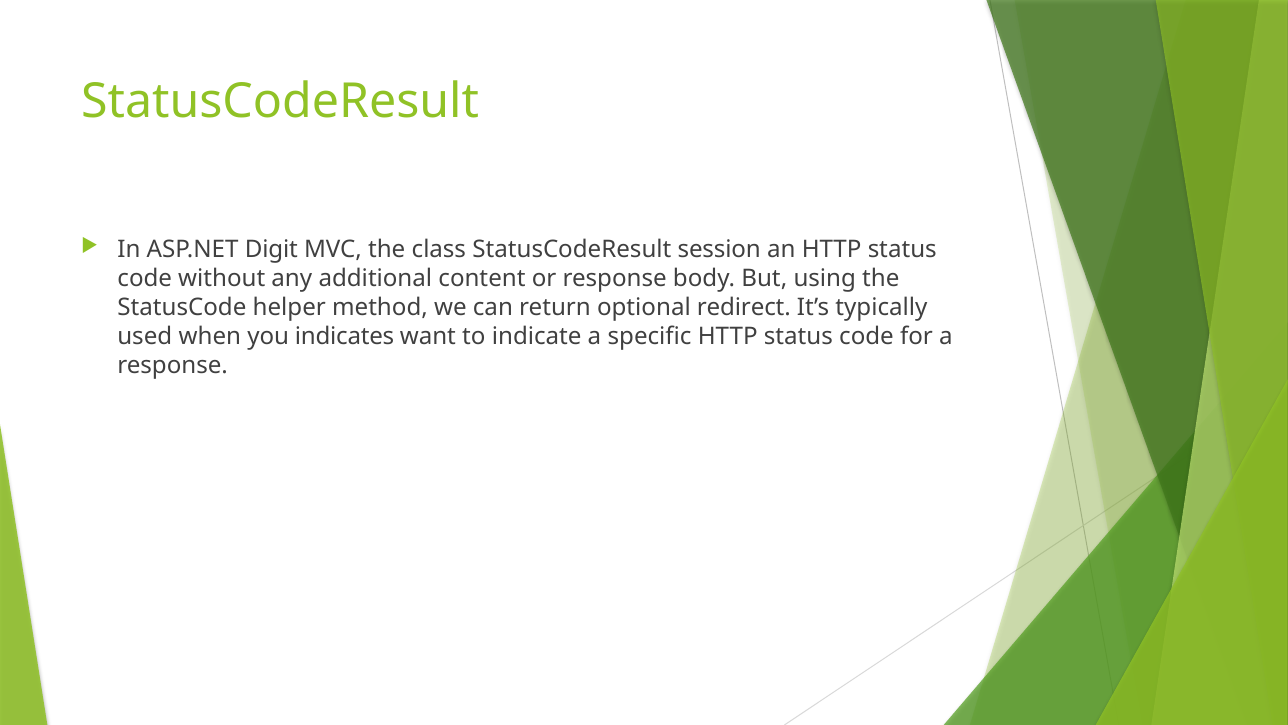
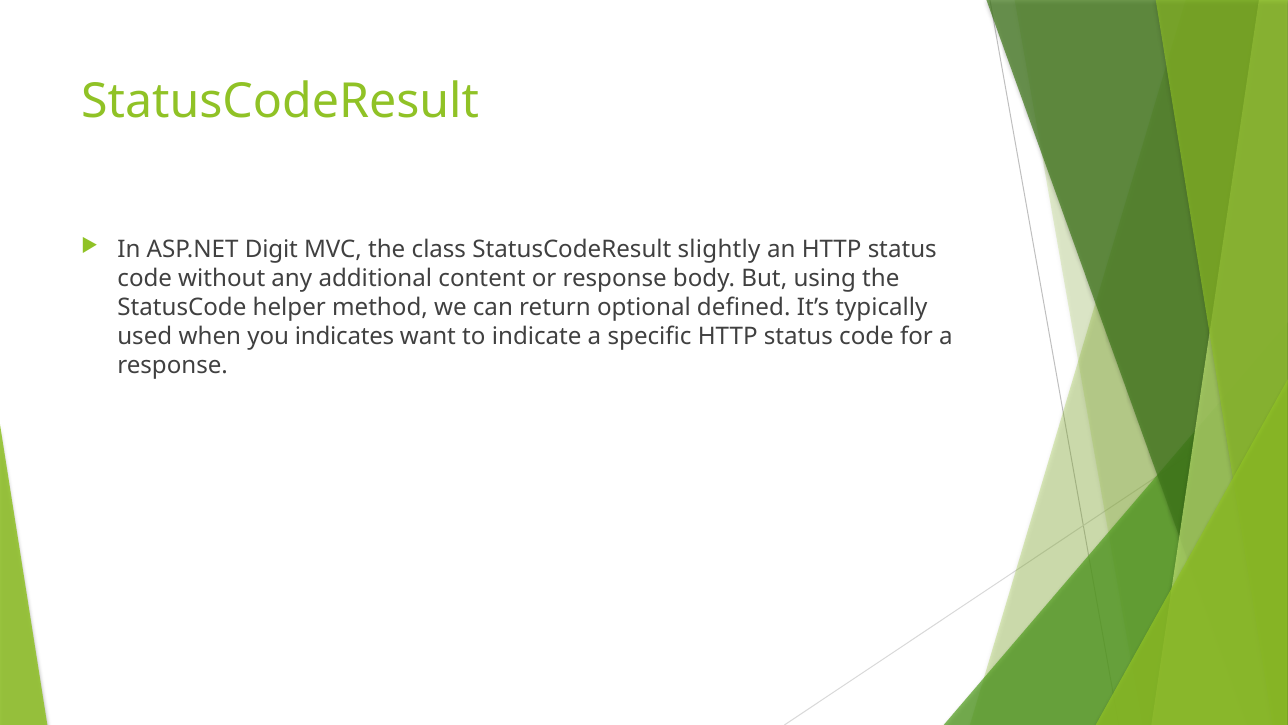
session: session -> slightly
redirect: redirect -> defined
